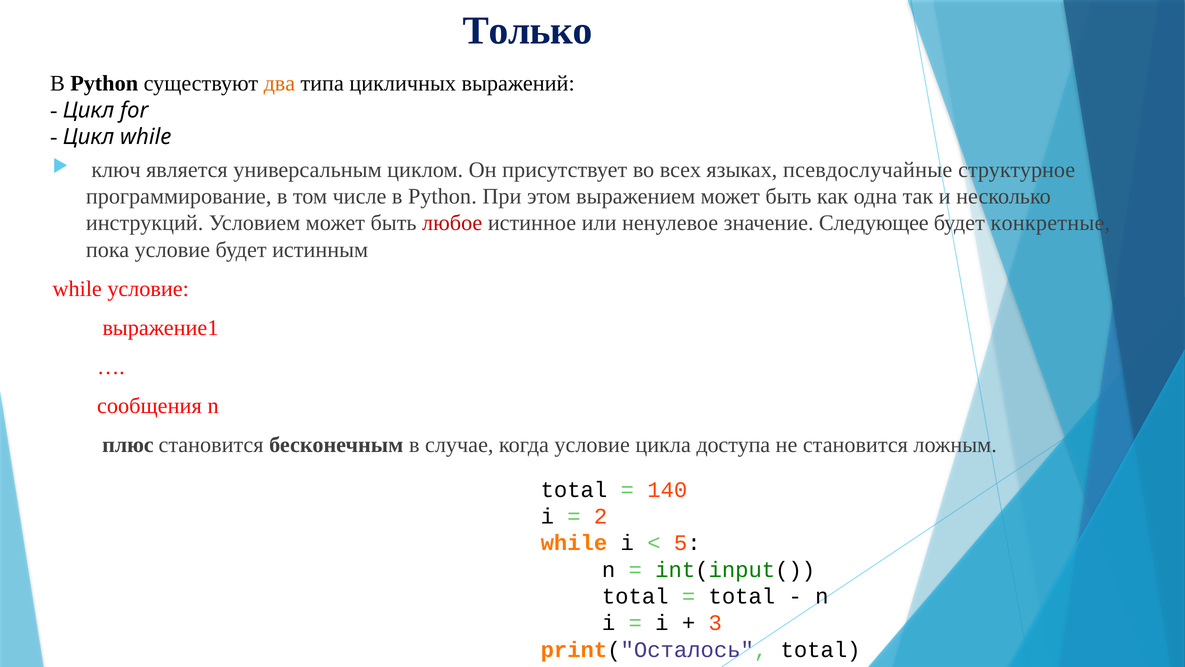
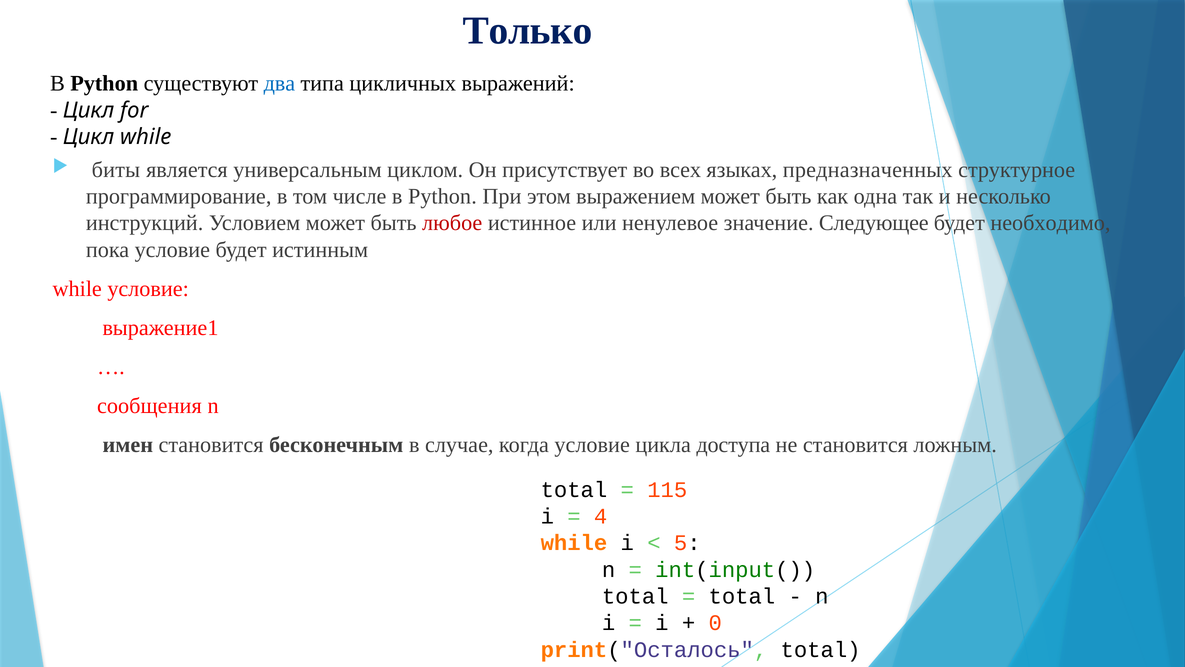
два colour: orange -> blue
ключ: ключ -> биты
псевдослучайные: псевдослучайные -> предназначенных
конкретные: конкретные -> необходимо
плюс: плюс -> имен
140: 140 -> 115
2: 2 -> 4
3: 3 -> 0
